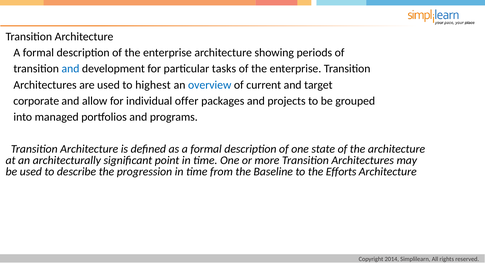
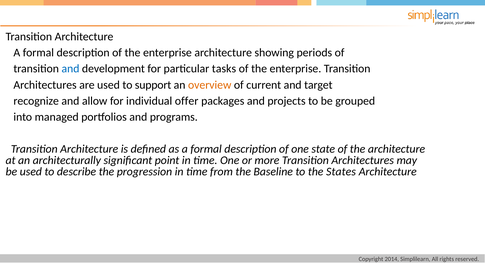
highest: highest -> support
overview colour: blue -> orange
corporate: corporate -> recognize
Efforts: Efforts -> States
